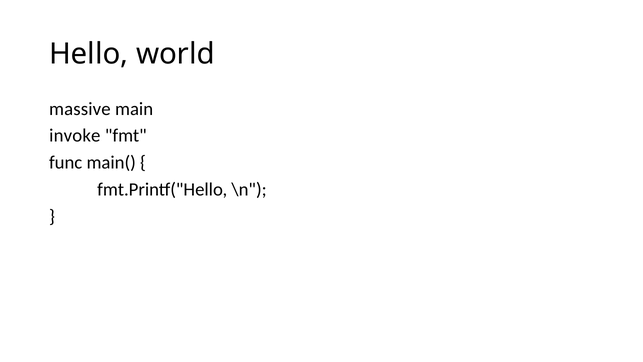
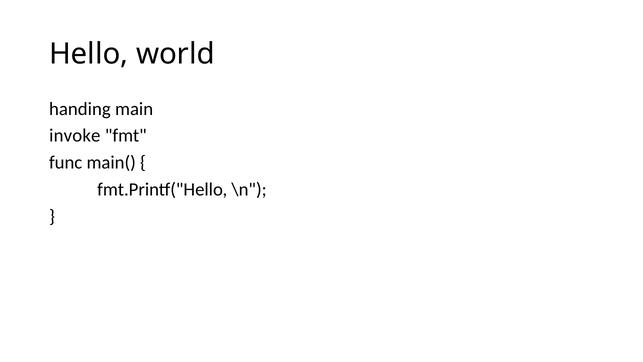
massive: massive -> handing
